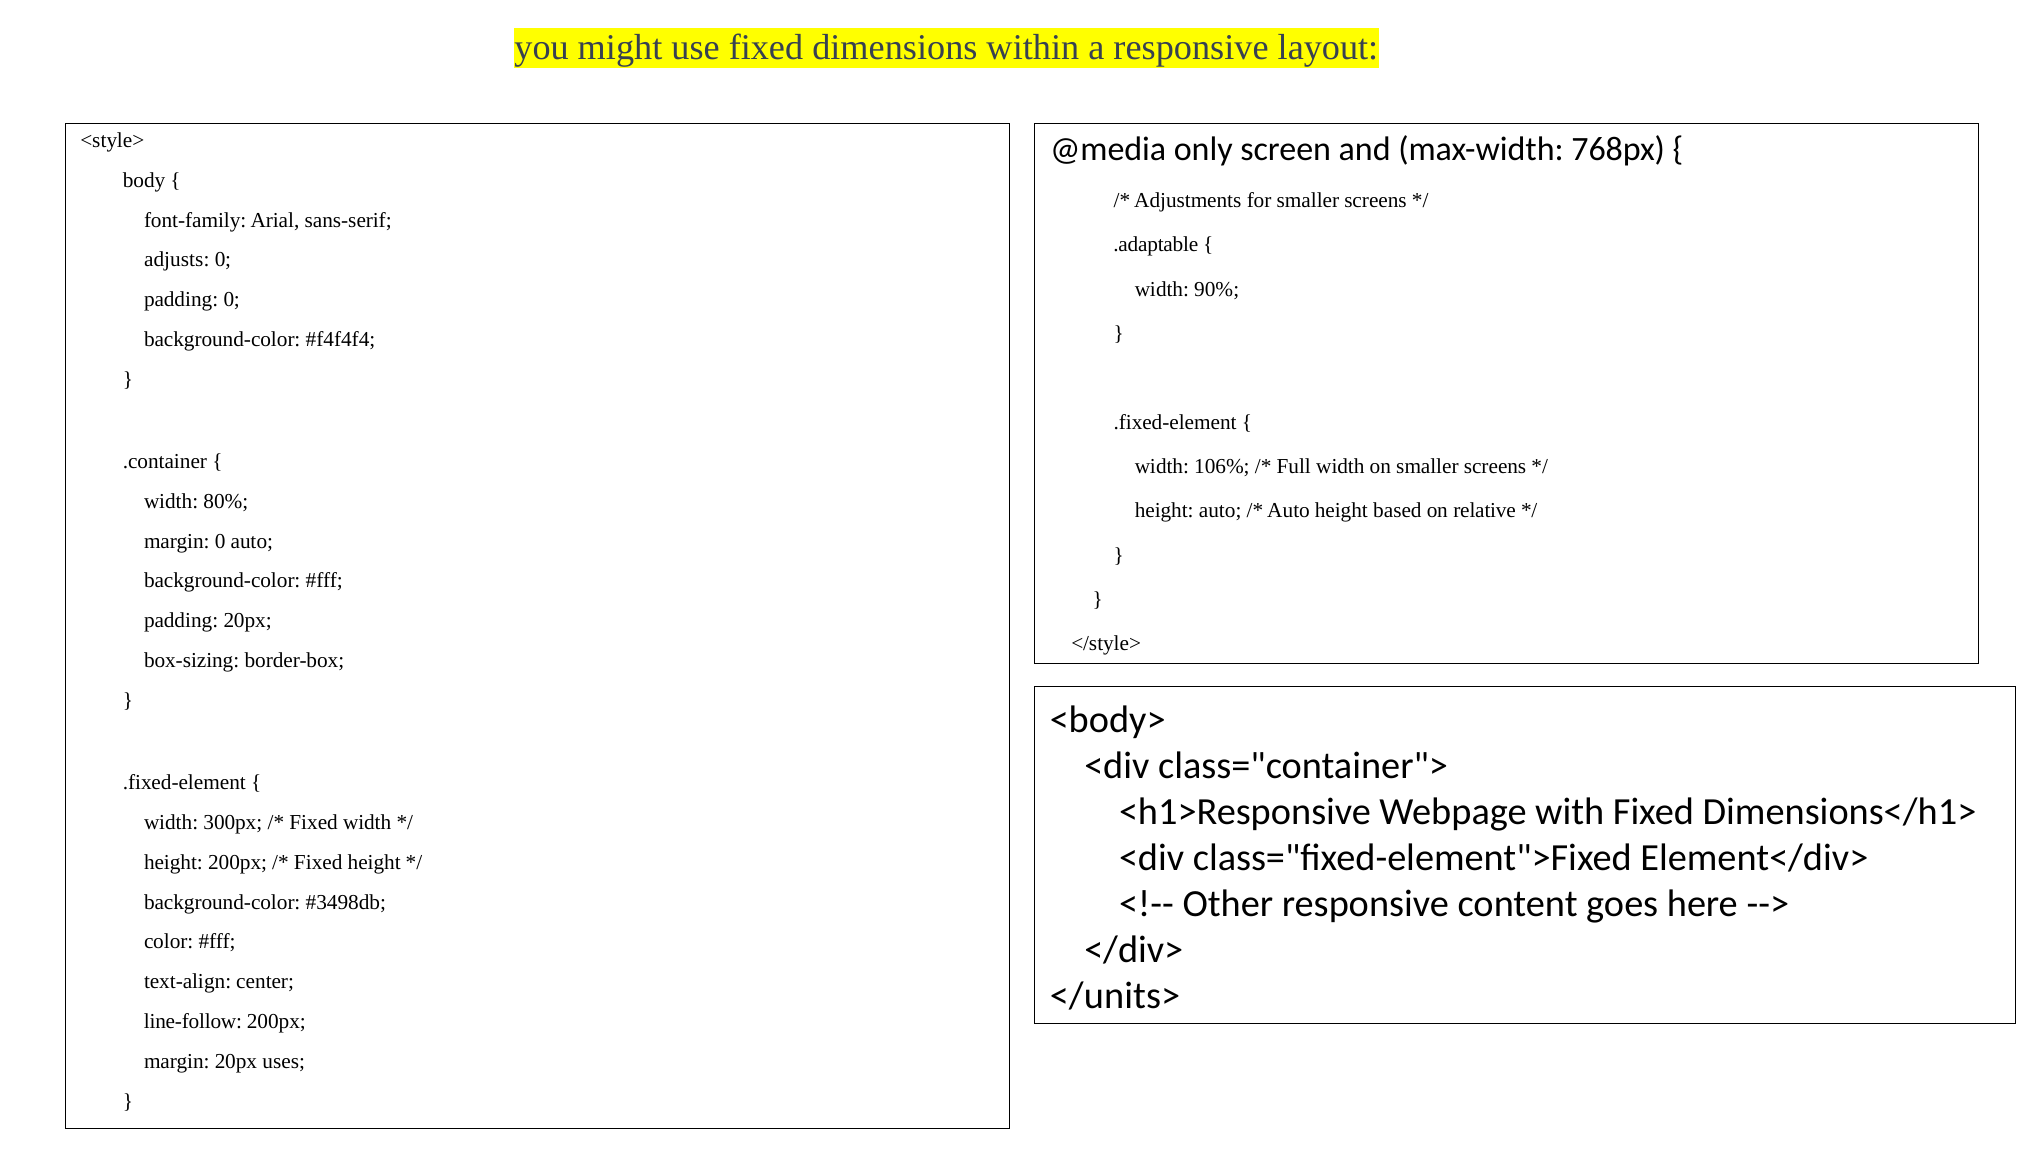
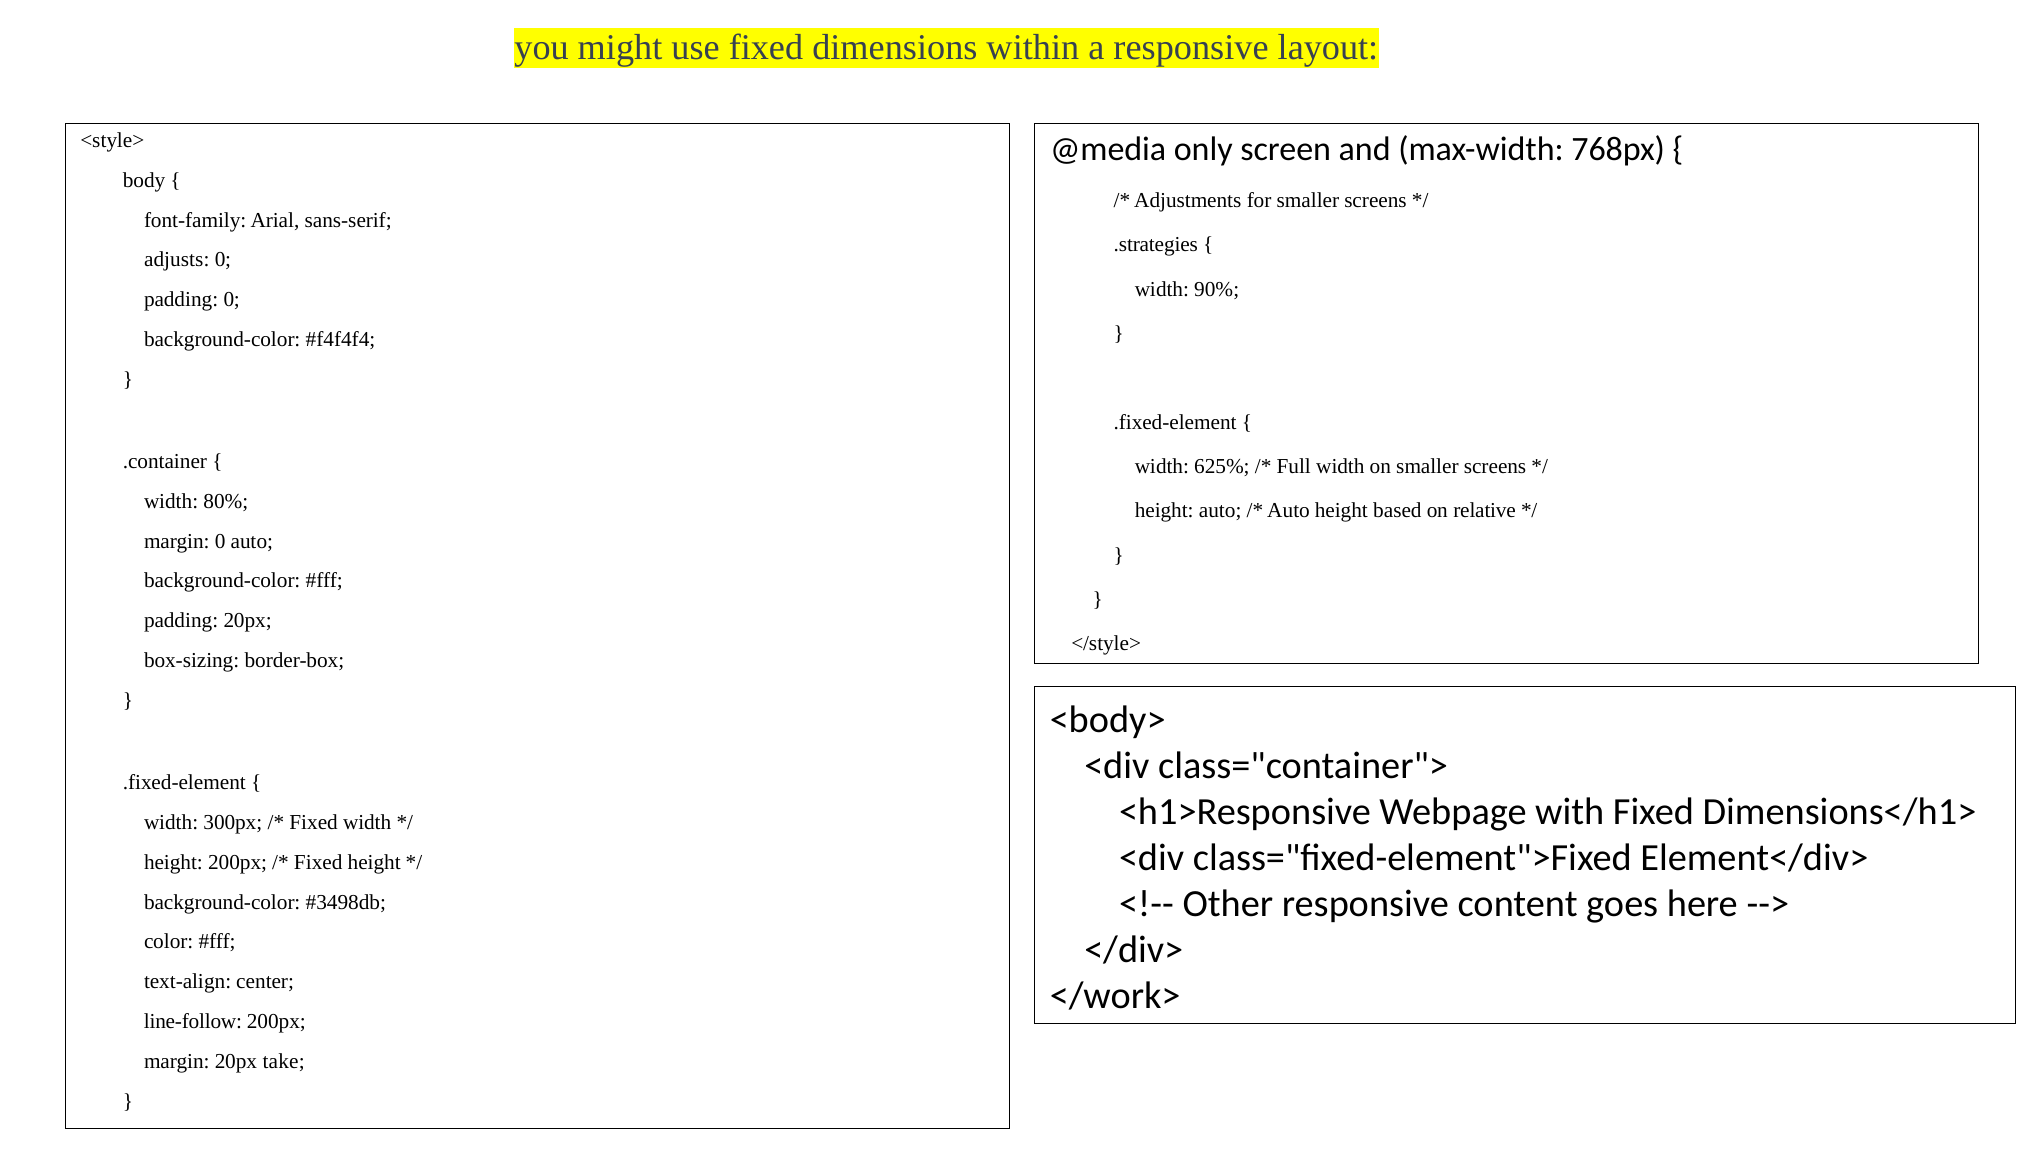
.adaptable: .adaptable -> .strategies
106%: 106% -> 625%
</units>: </units> -> </work>
uses: uses -> take
